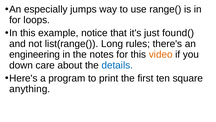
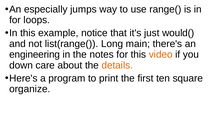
found(: found( -> would(
rules: rules -> main
details colour: blue -> orange
anything: anything -> organize
